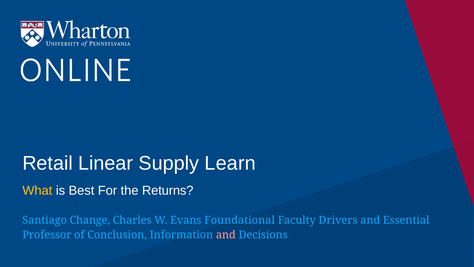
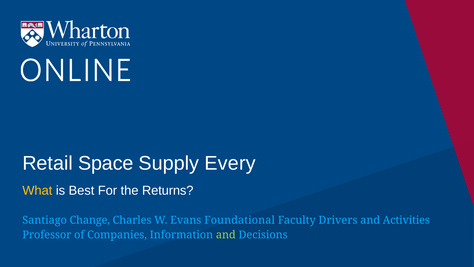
Linear: Linear -> Space
Learn: Learn -> Every
Essential: Essential -> Activities
Conclusion: Conclusion -> Companies
and at (226, 235) colour: pink -> light green
